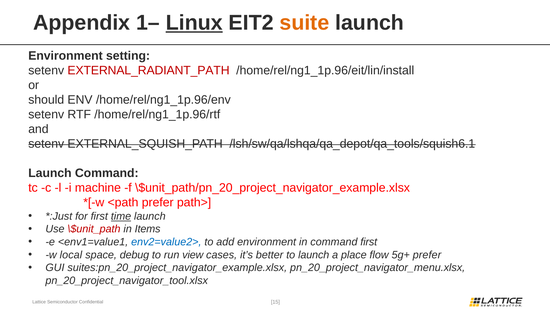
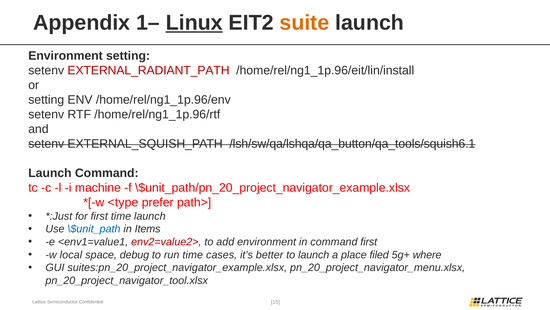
should at (46, 100): should -> setting
/lsh/sw/qa/lshqa/qa_depot/qa_tools/squish6.1: /lsh/sw/qa/lshqa/qa_depot/qa_tools/squish6.1 -> /lsh/sw/qa/lshqa/qa_button/qa_tools/squish6.1
<path: <path -> <type
time at (121, 216) underline: present -> none
\$unit_path colour: red -> blue
env2=value2> colour: blue -> red
run view: view -> time
flow: flow -> filed
5g+ prefer: prefer -> where
